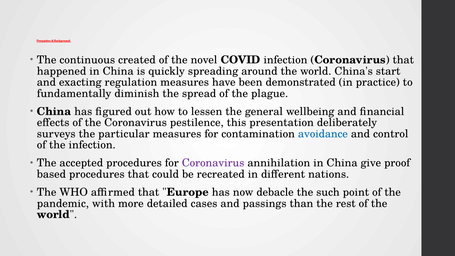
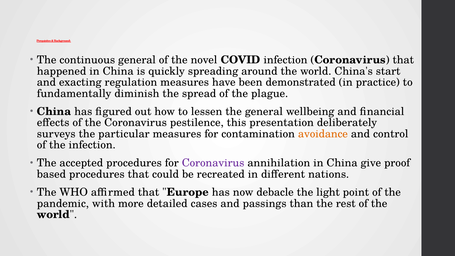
continuous created: created -> general
avoidance colour: blue -> orange
such: such -> light
